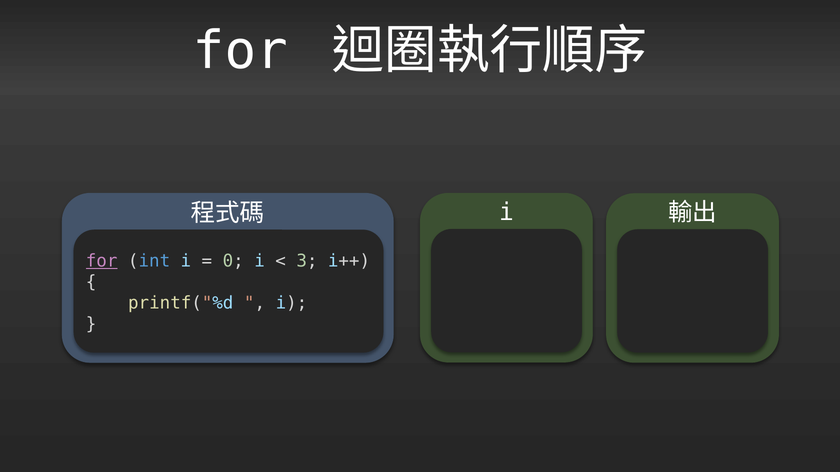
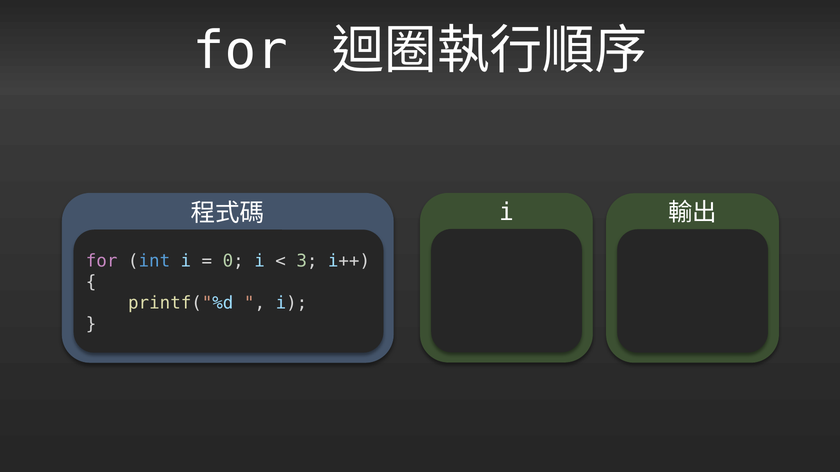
for at (102, 261) underline: present -> none
